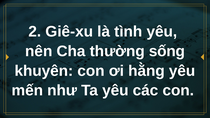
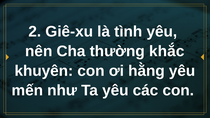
sống: sống -> khắc
